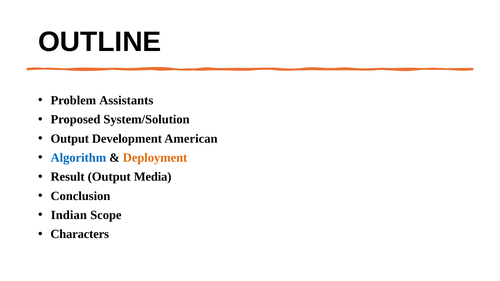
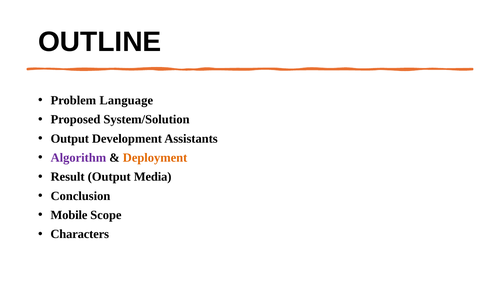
Assistants: Assistants -> Language
American: American -> Assistants
Algorithm colour: blue -> purple
Indian: Indian -> Mobile
